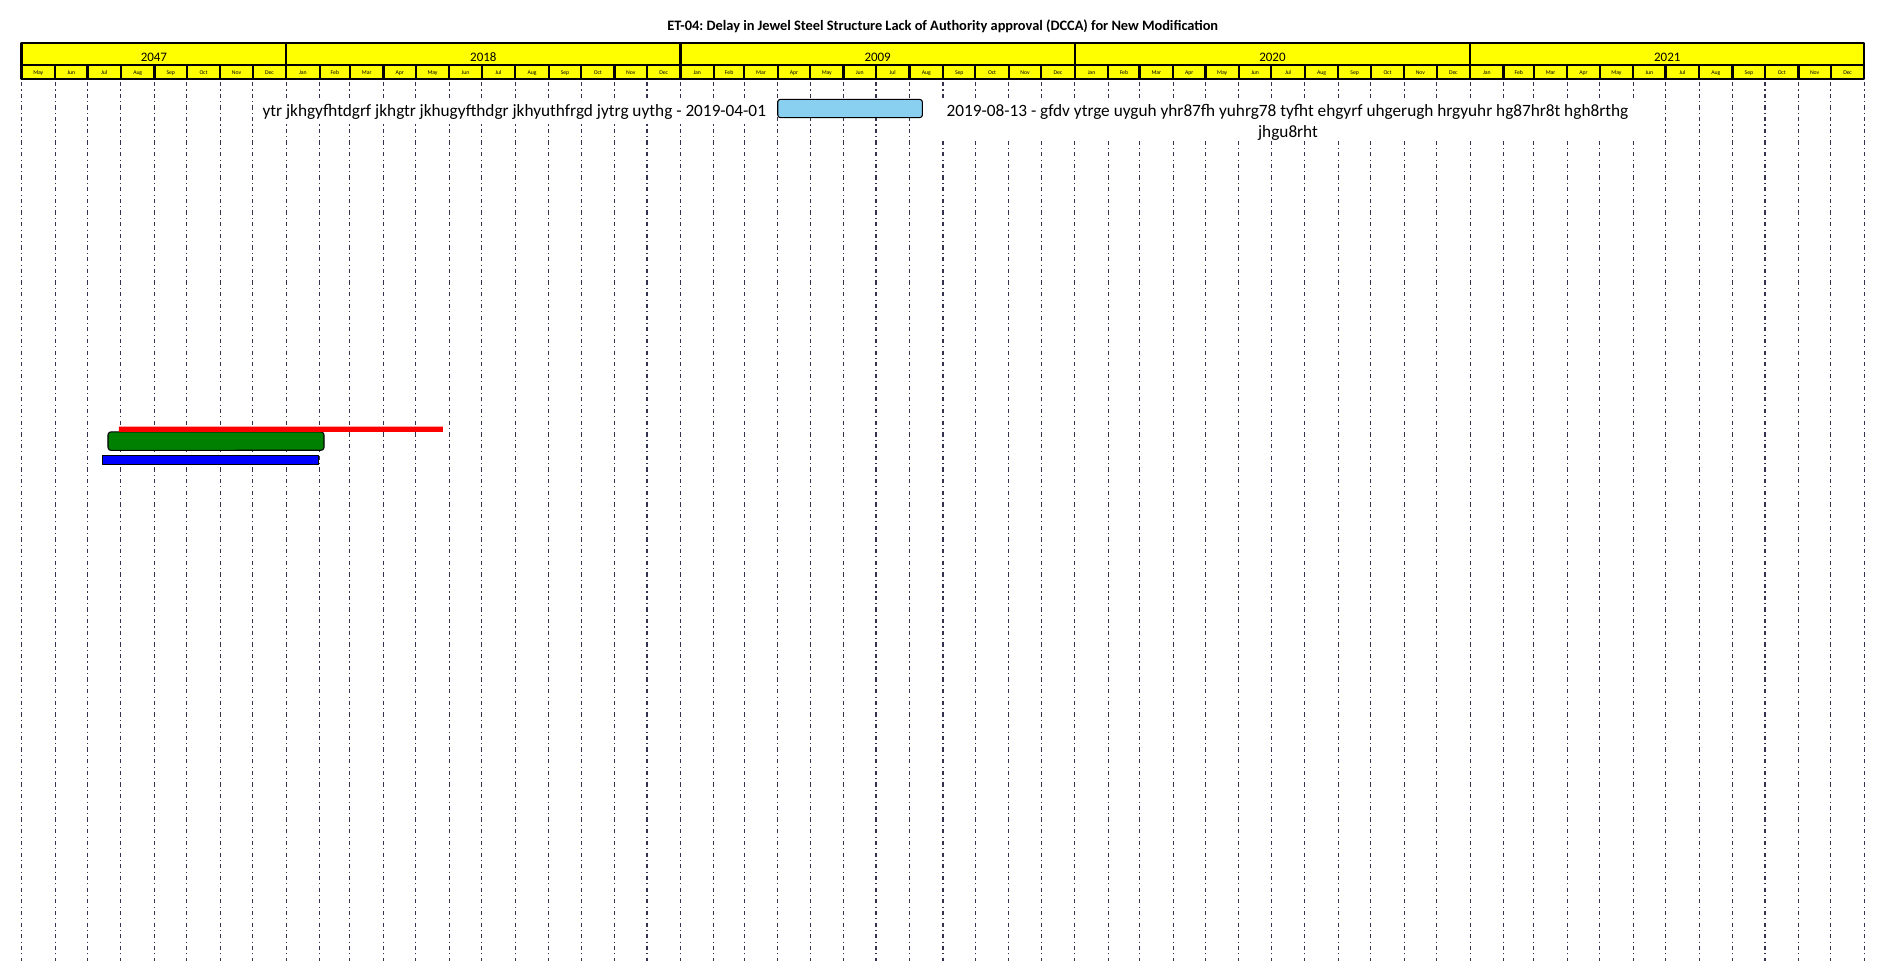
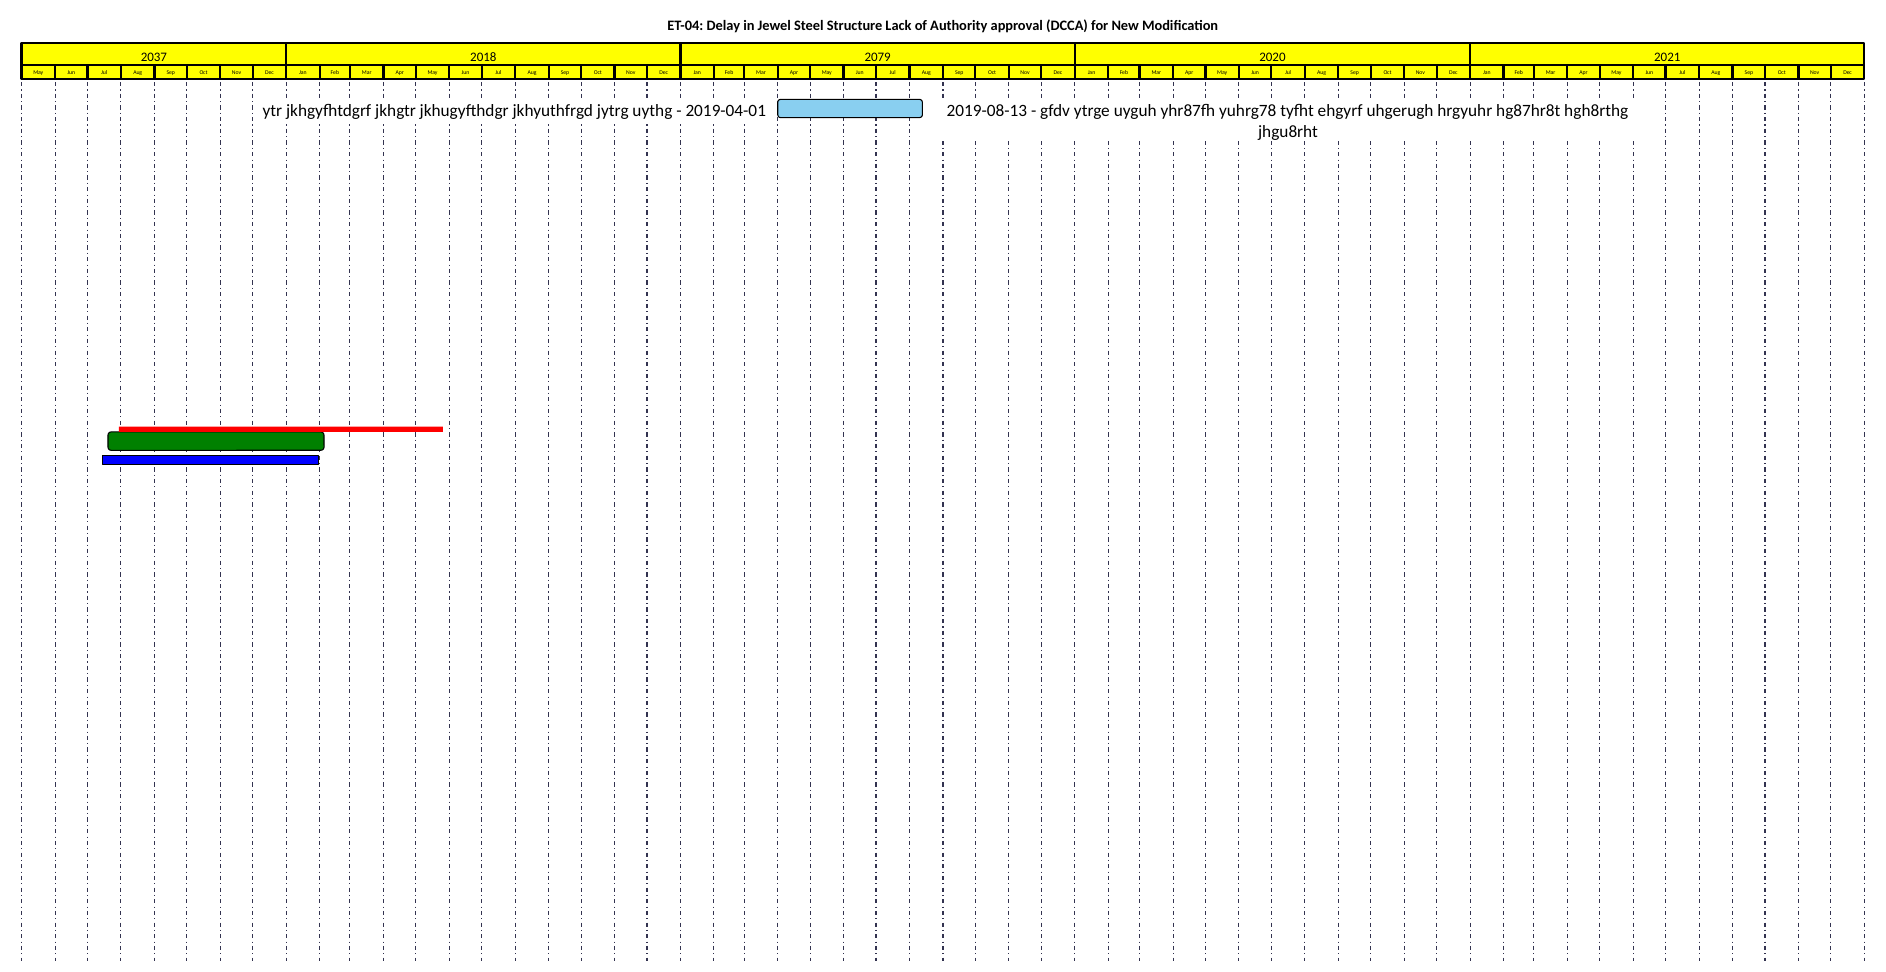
2047: 2047 -> 2037
2009: 2009 -> 2079
